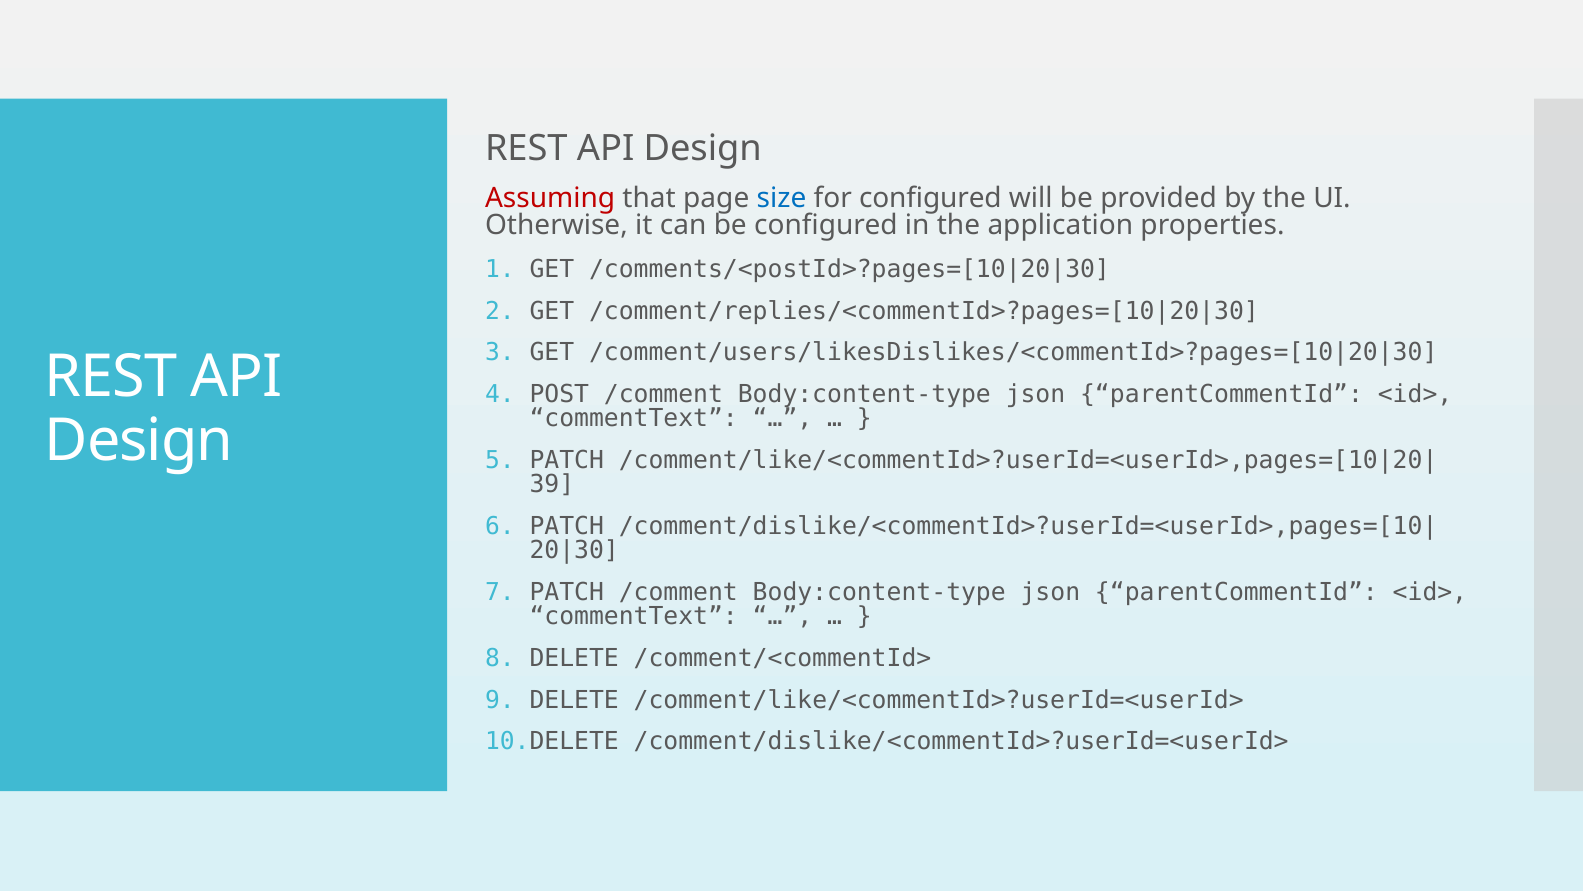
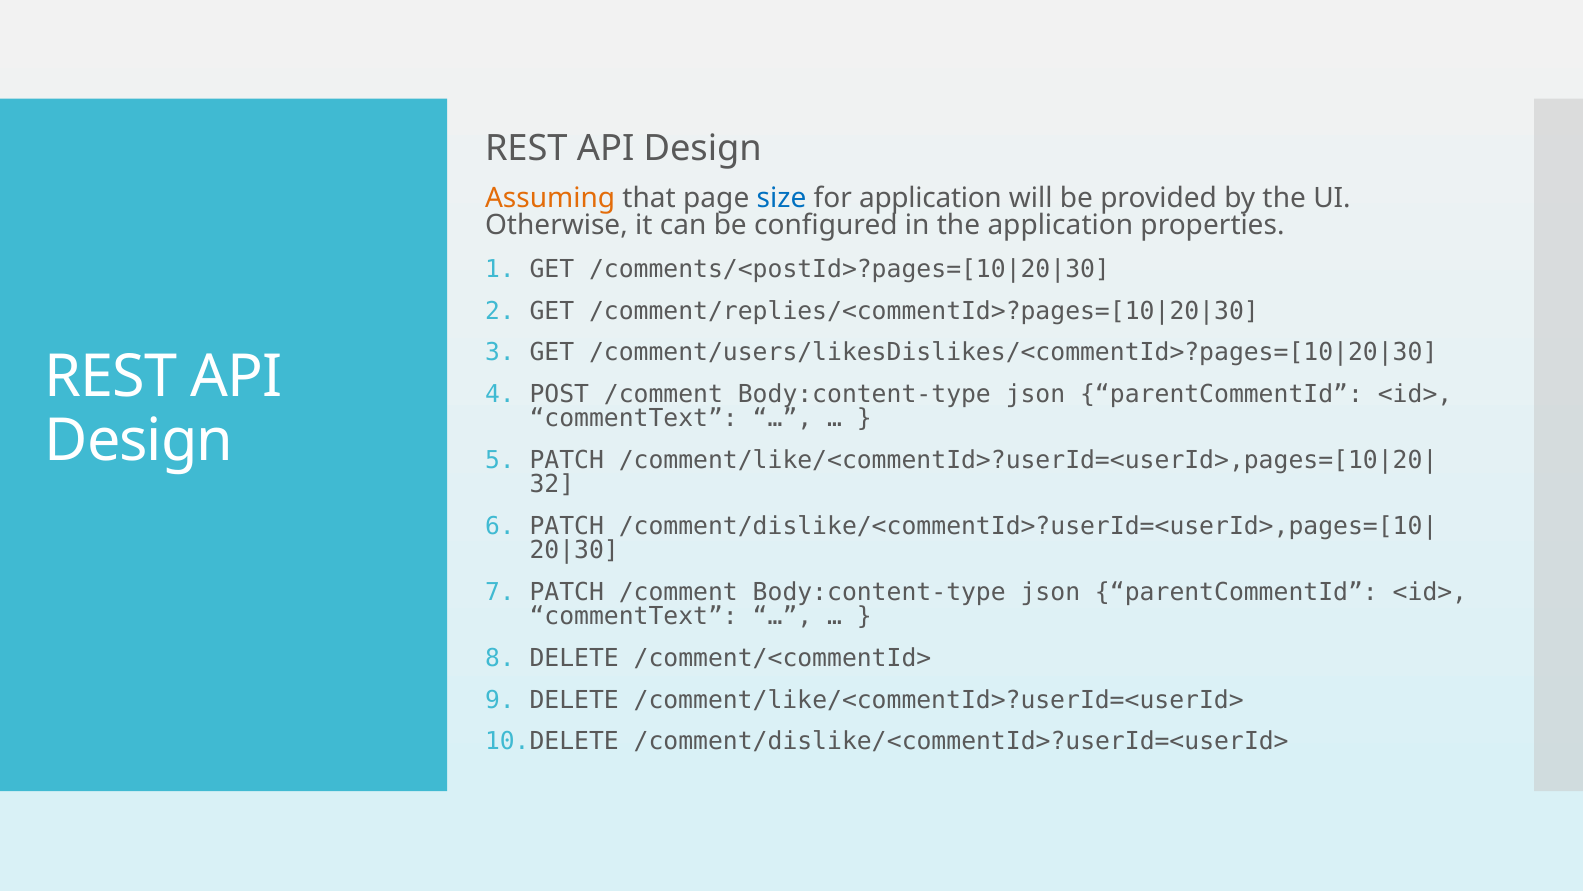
Assuming colour: red -> orange
for configured: configured -> application
39: 39 -> 32
